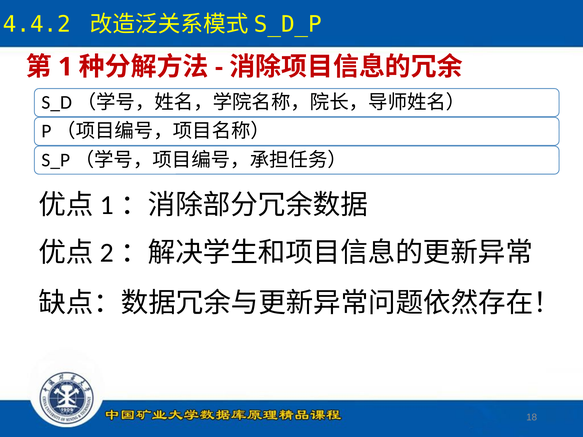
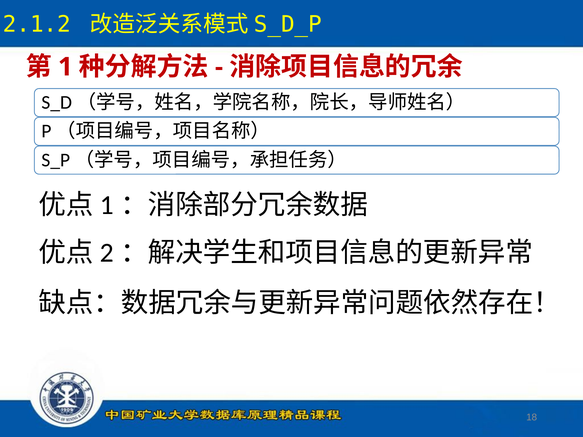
4.4.2: 4.4.2 -> 2.1.2
